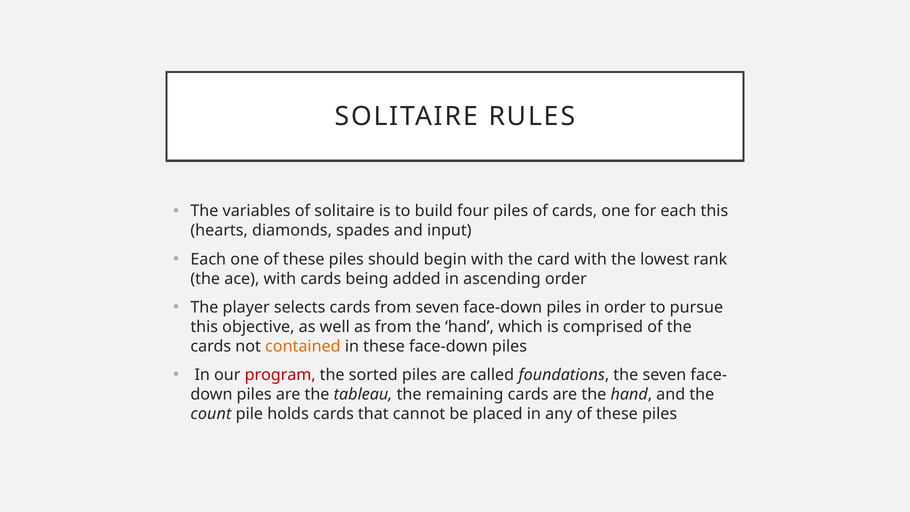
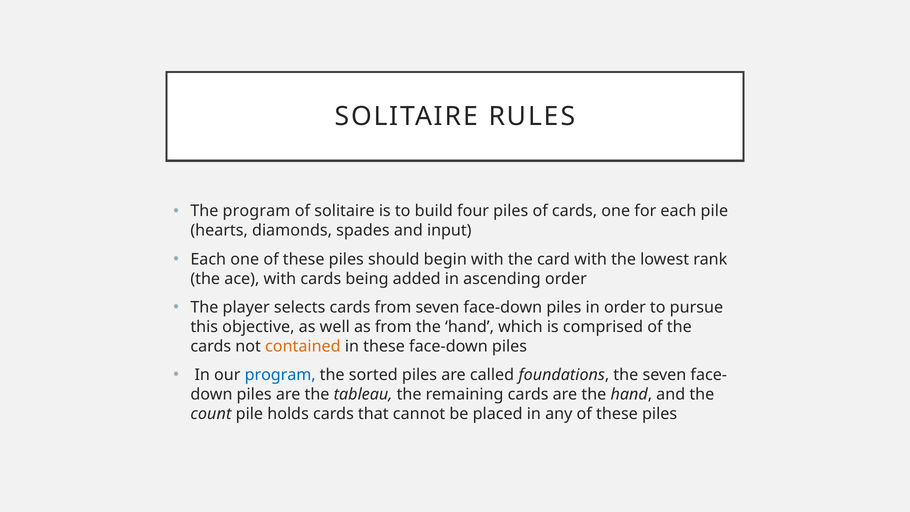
The variables: variables -> program
each this: this -> pile
program at (280, 375) colour: red -> blue
